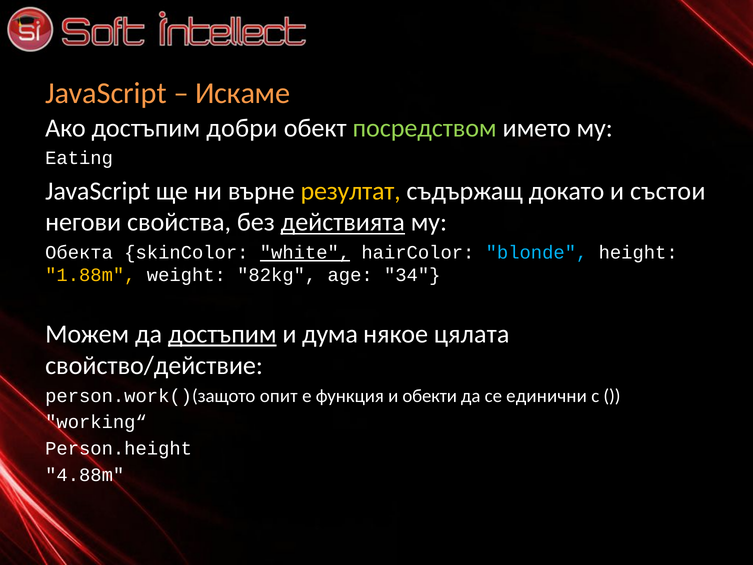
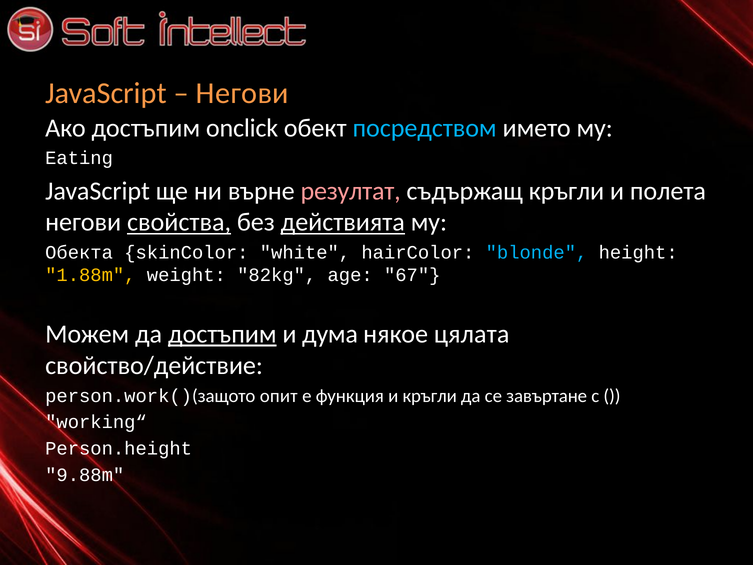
Искаме at (243, 93): Искаме -> Негови
добри: добри -> onclick
посредством colour: light green -> light blue
резултат colour: yellow -> pink
съдържащ докато: докато -> кръгли
състои: състои -> полета
свойства underline: none -> present
white underline: present -> none
34: 34 -> 67
и обекти: обекти -> кръгли
единични: единични -> завъртане
4.88m: 4.88m -> 9.88m
